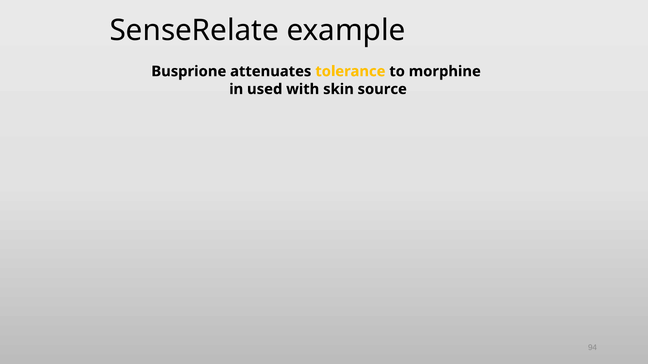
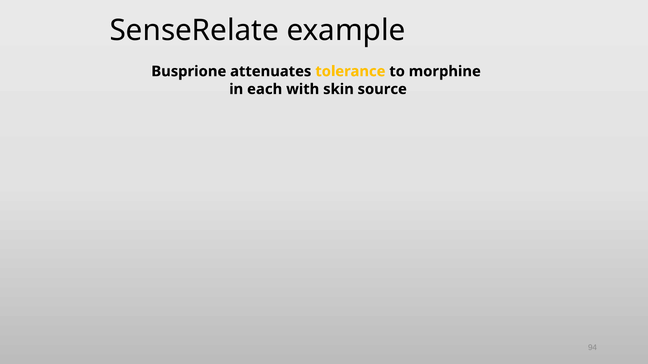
used: used -> each
